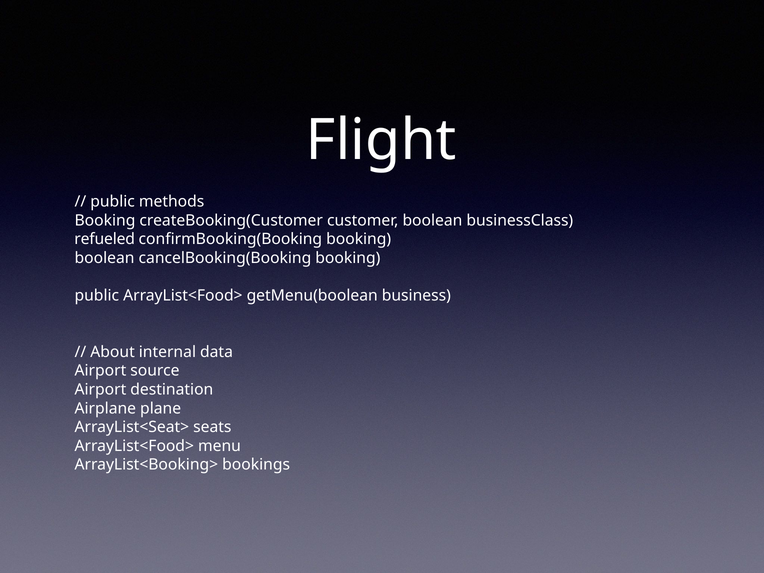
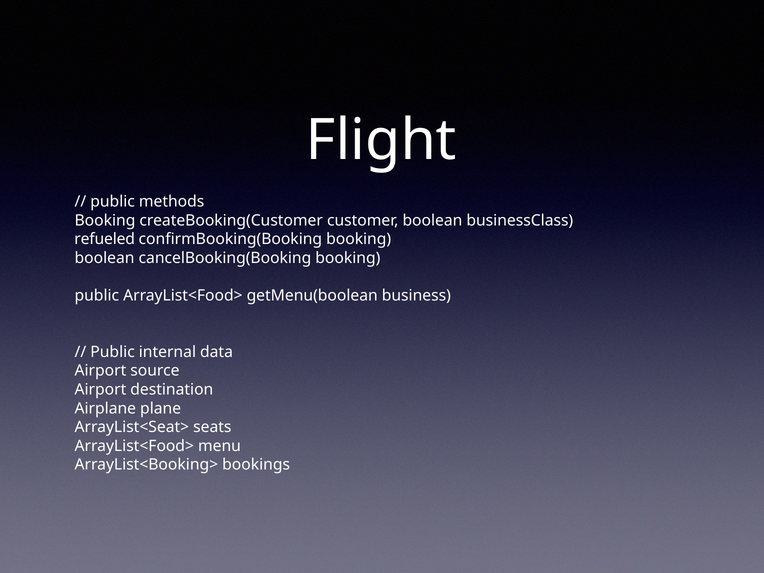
About at (113, 352): About -> Public
